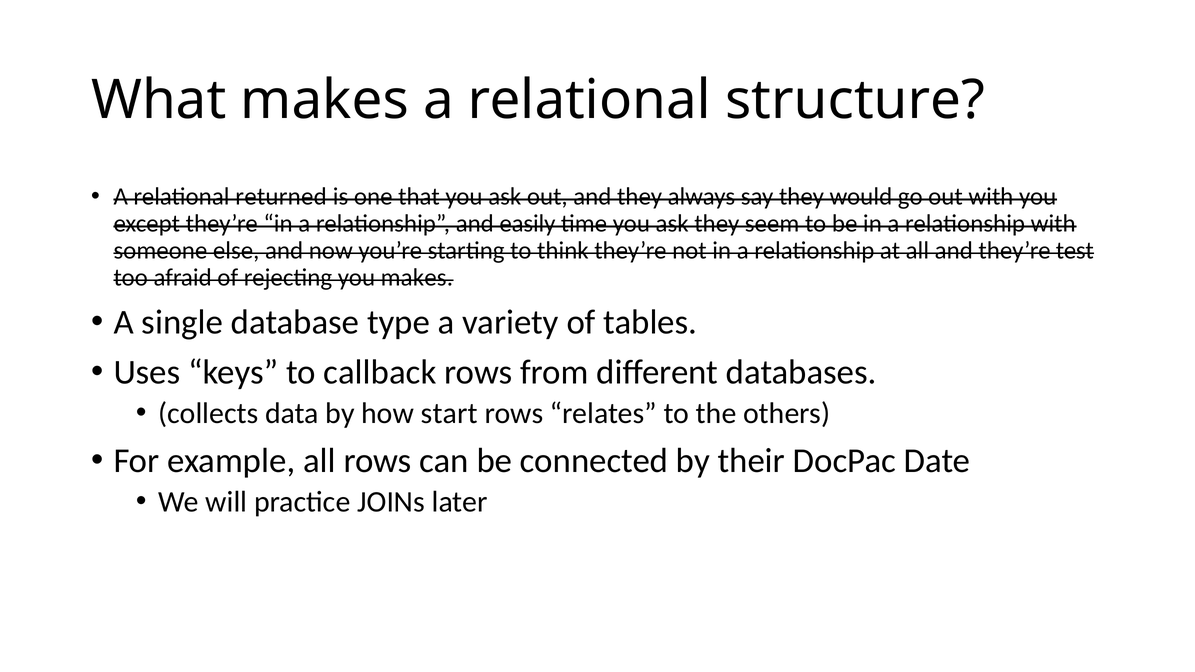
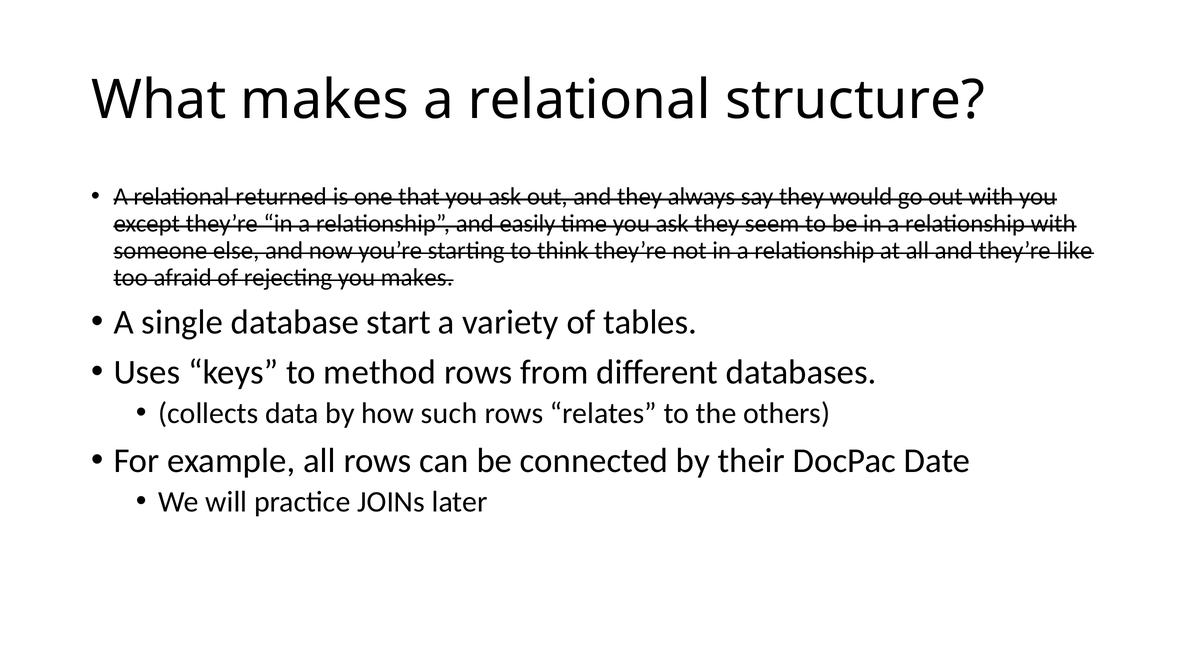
test: test -> like
type: type -> start
callback: callback -> method
start: start -> such
